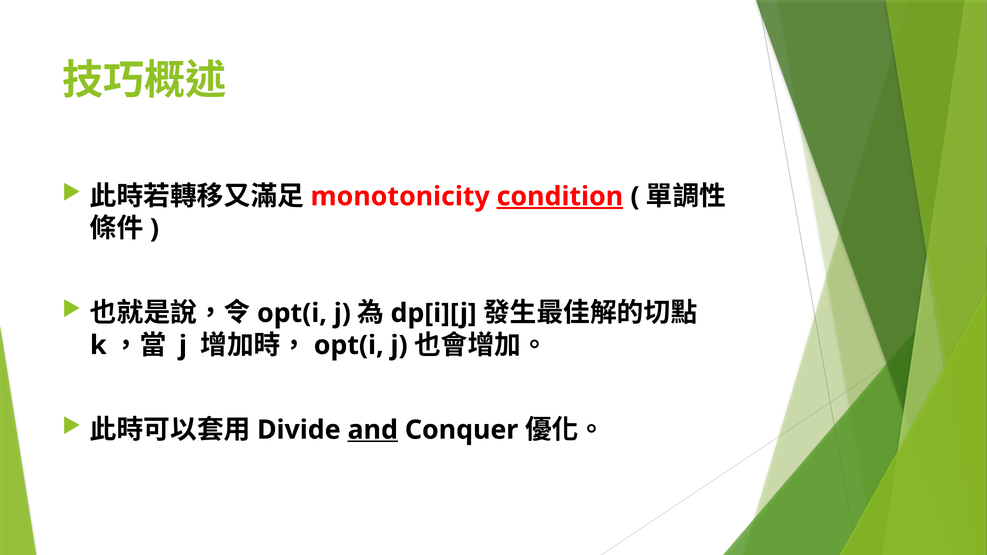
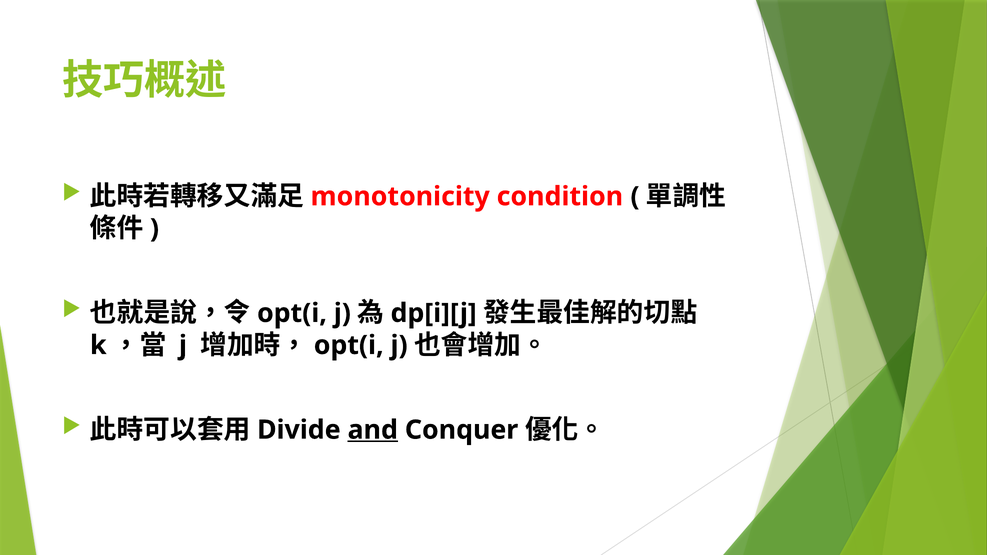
condition underline: present -> none
